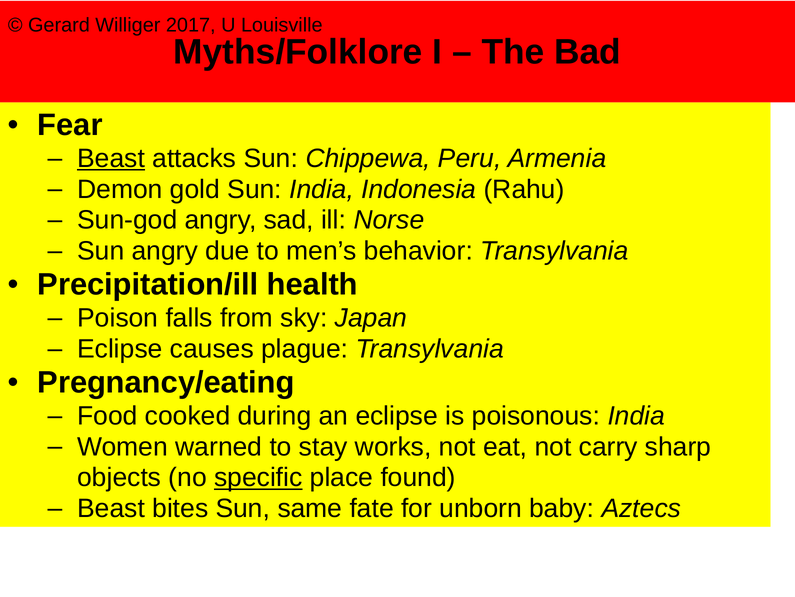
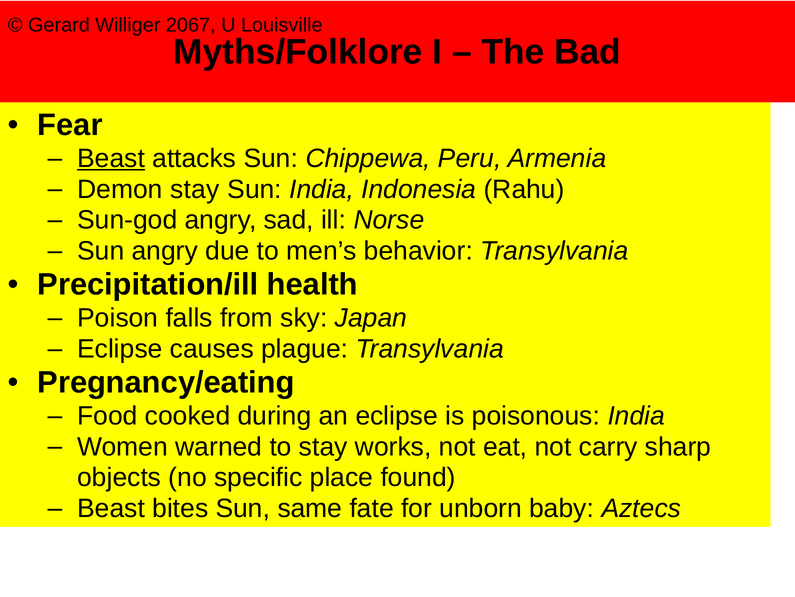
2017: 2017 -> 2067
Demon gold: gold -> stay
specific underline: present -> none
